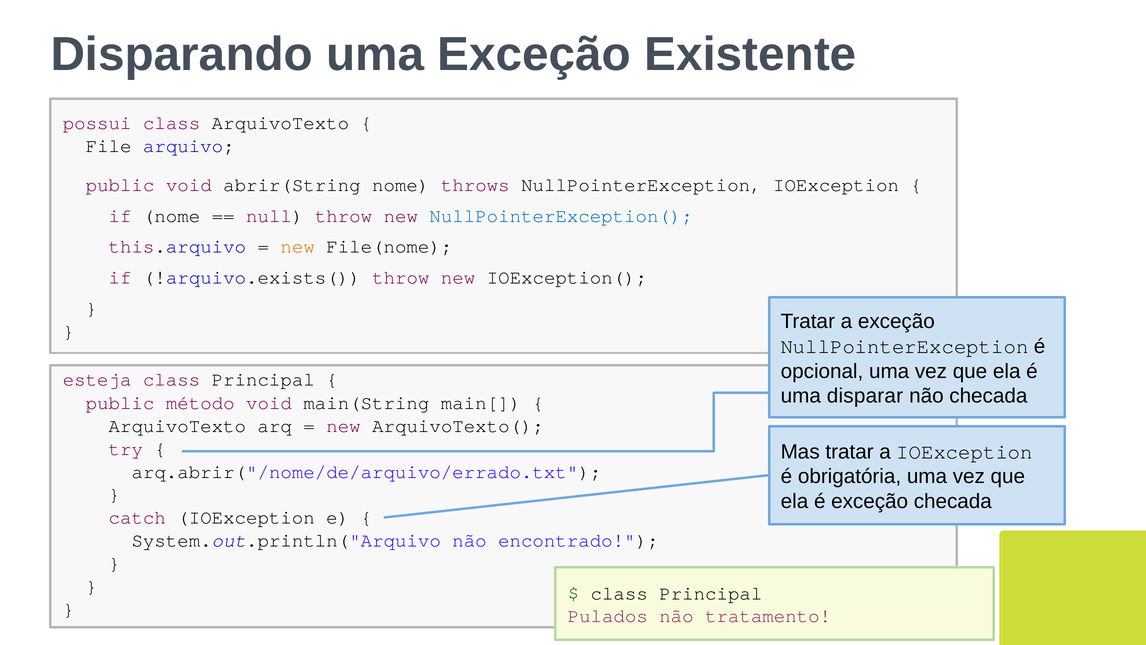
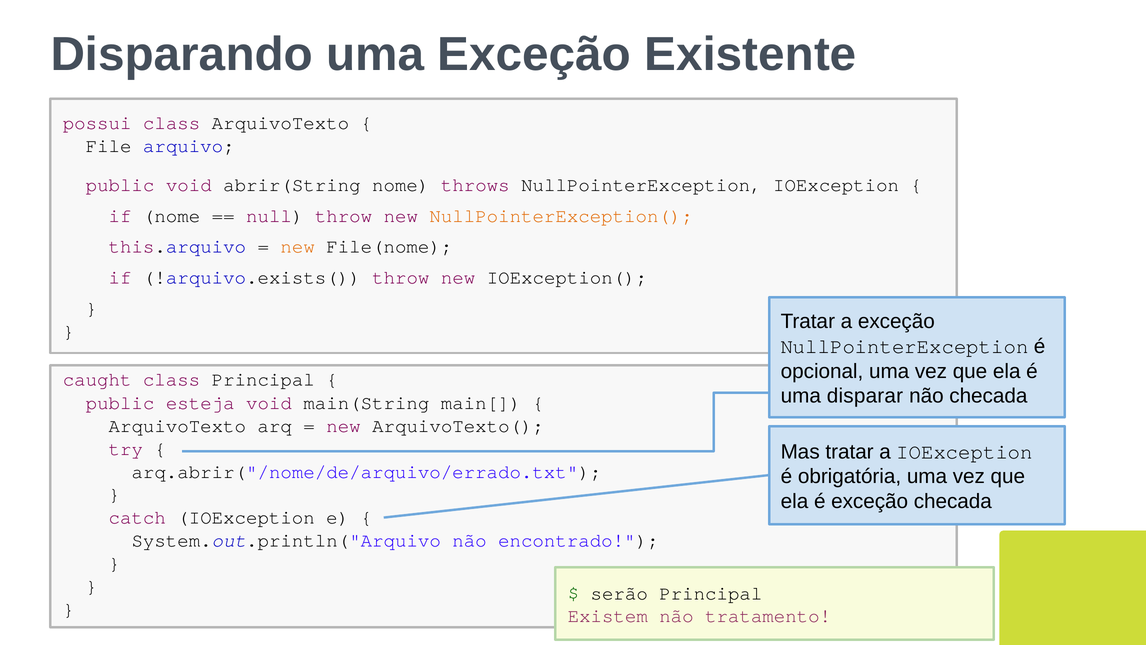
NullPointerException( colour: blue -> orange
esteja: esteja -> caught
método: método -> esteja
class at (619, 593): class -> serão
Pulados: Pulados -> Existem
